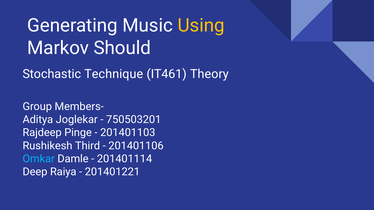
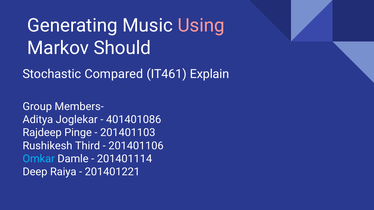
Using colour: yellow -> pink
Technique: Technique -> Compared
Theory: Theory -> Explain
750503201: 750503201 -> 401401086
